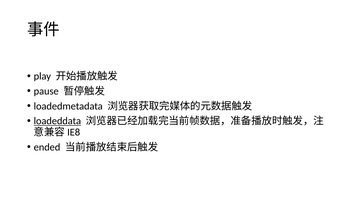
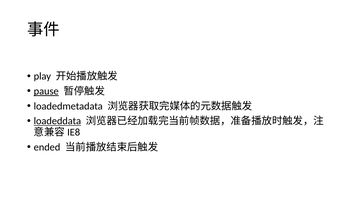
pause underline: none -> present
